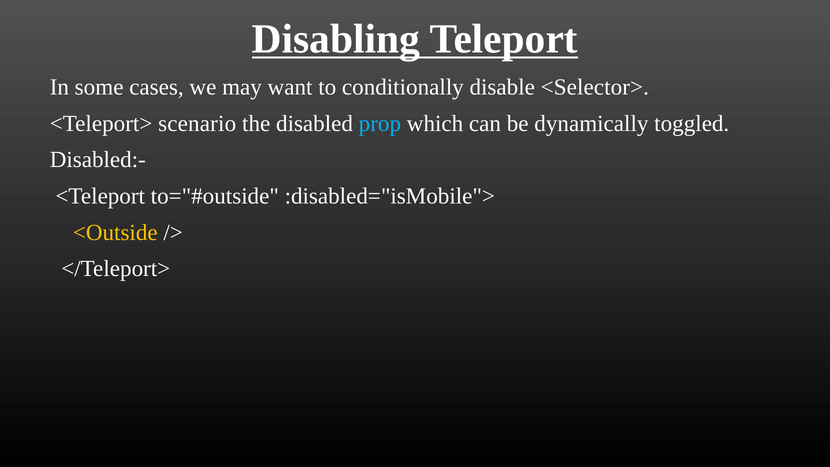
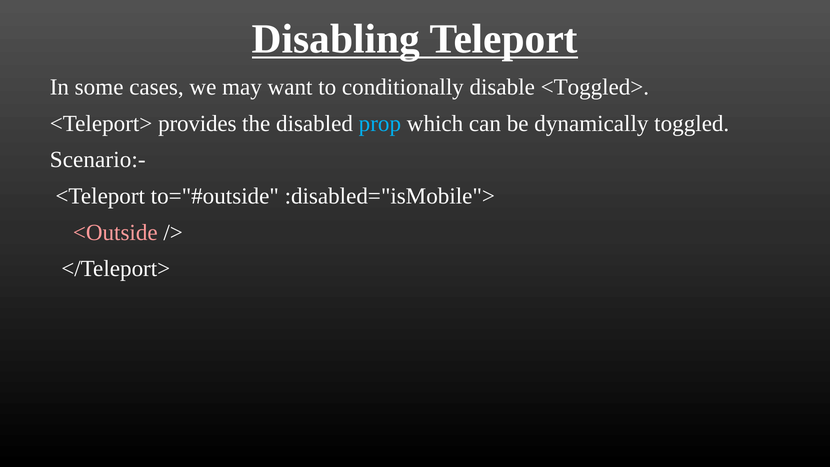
<Selector>: <Selector> -> <Toggled>
scenario: scenario -> provides
Disabled:-: Disabled:- -> Scenario:-
<Outside colour: yellow -> pink
